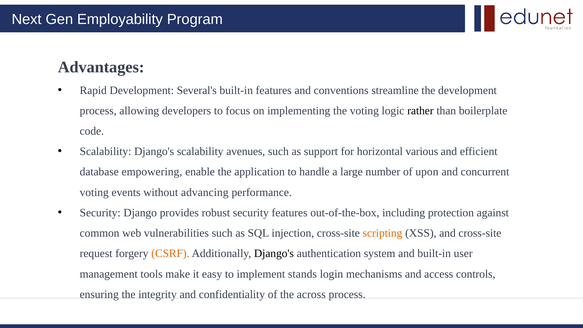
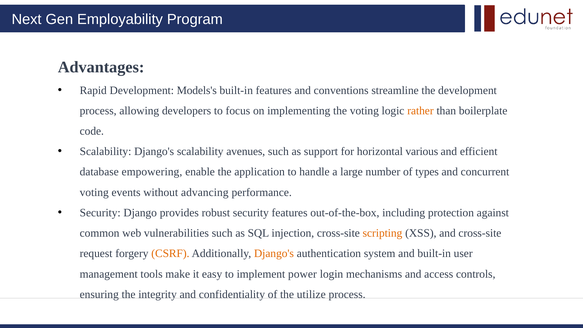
Several's: Several's -> Models's
rather colour: black -> orange
upon: upon -> types
Django's at (274, 254) colour: black -> orange
stands: stands -> power
across: across -> utilize
